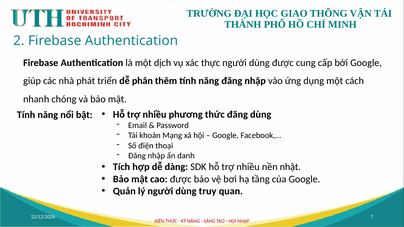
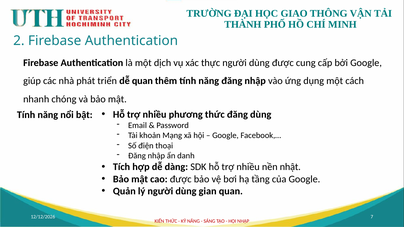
dễ phân: phân -> quan
truy: truy -> gian
